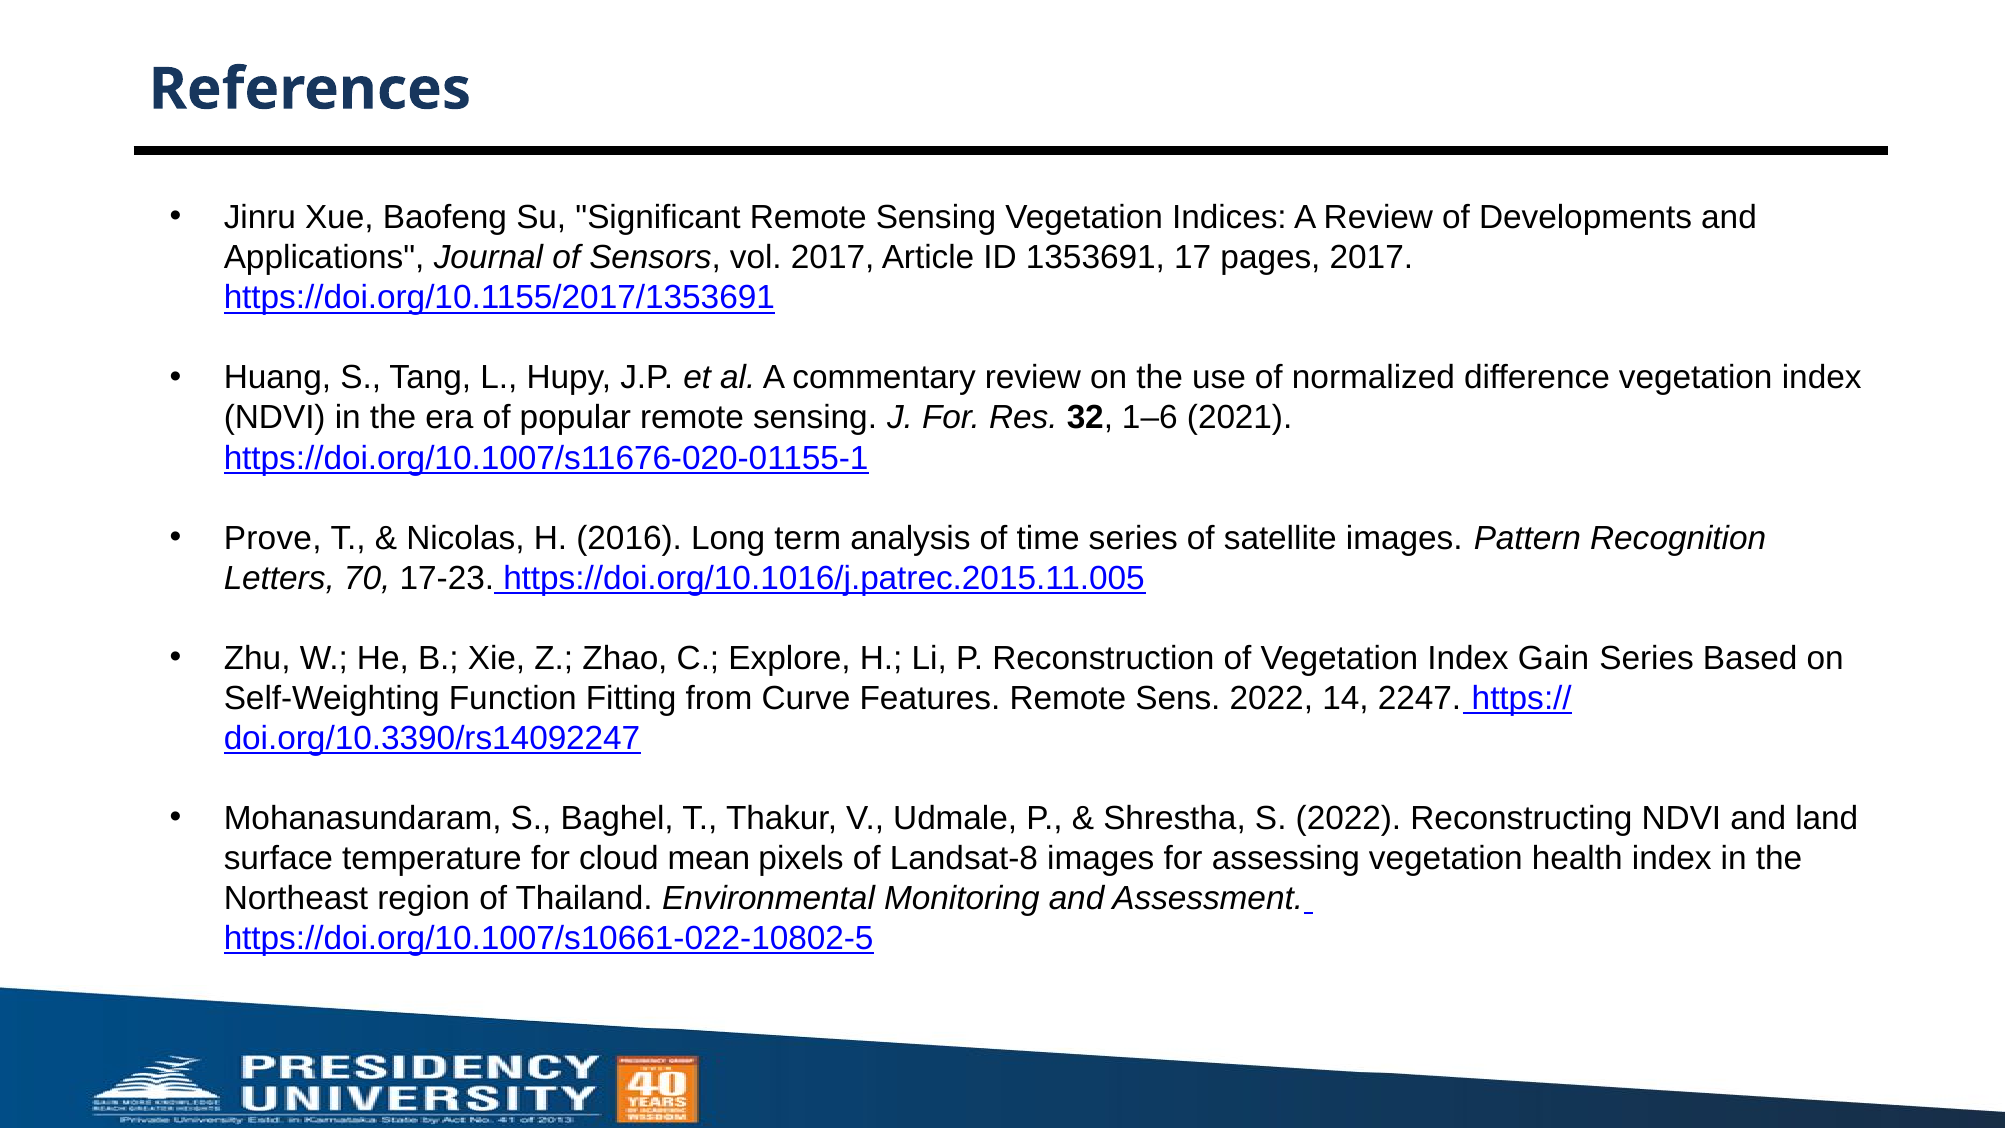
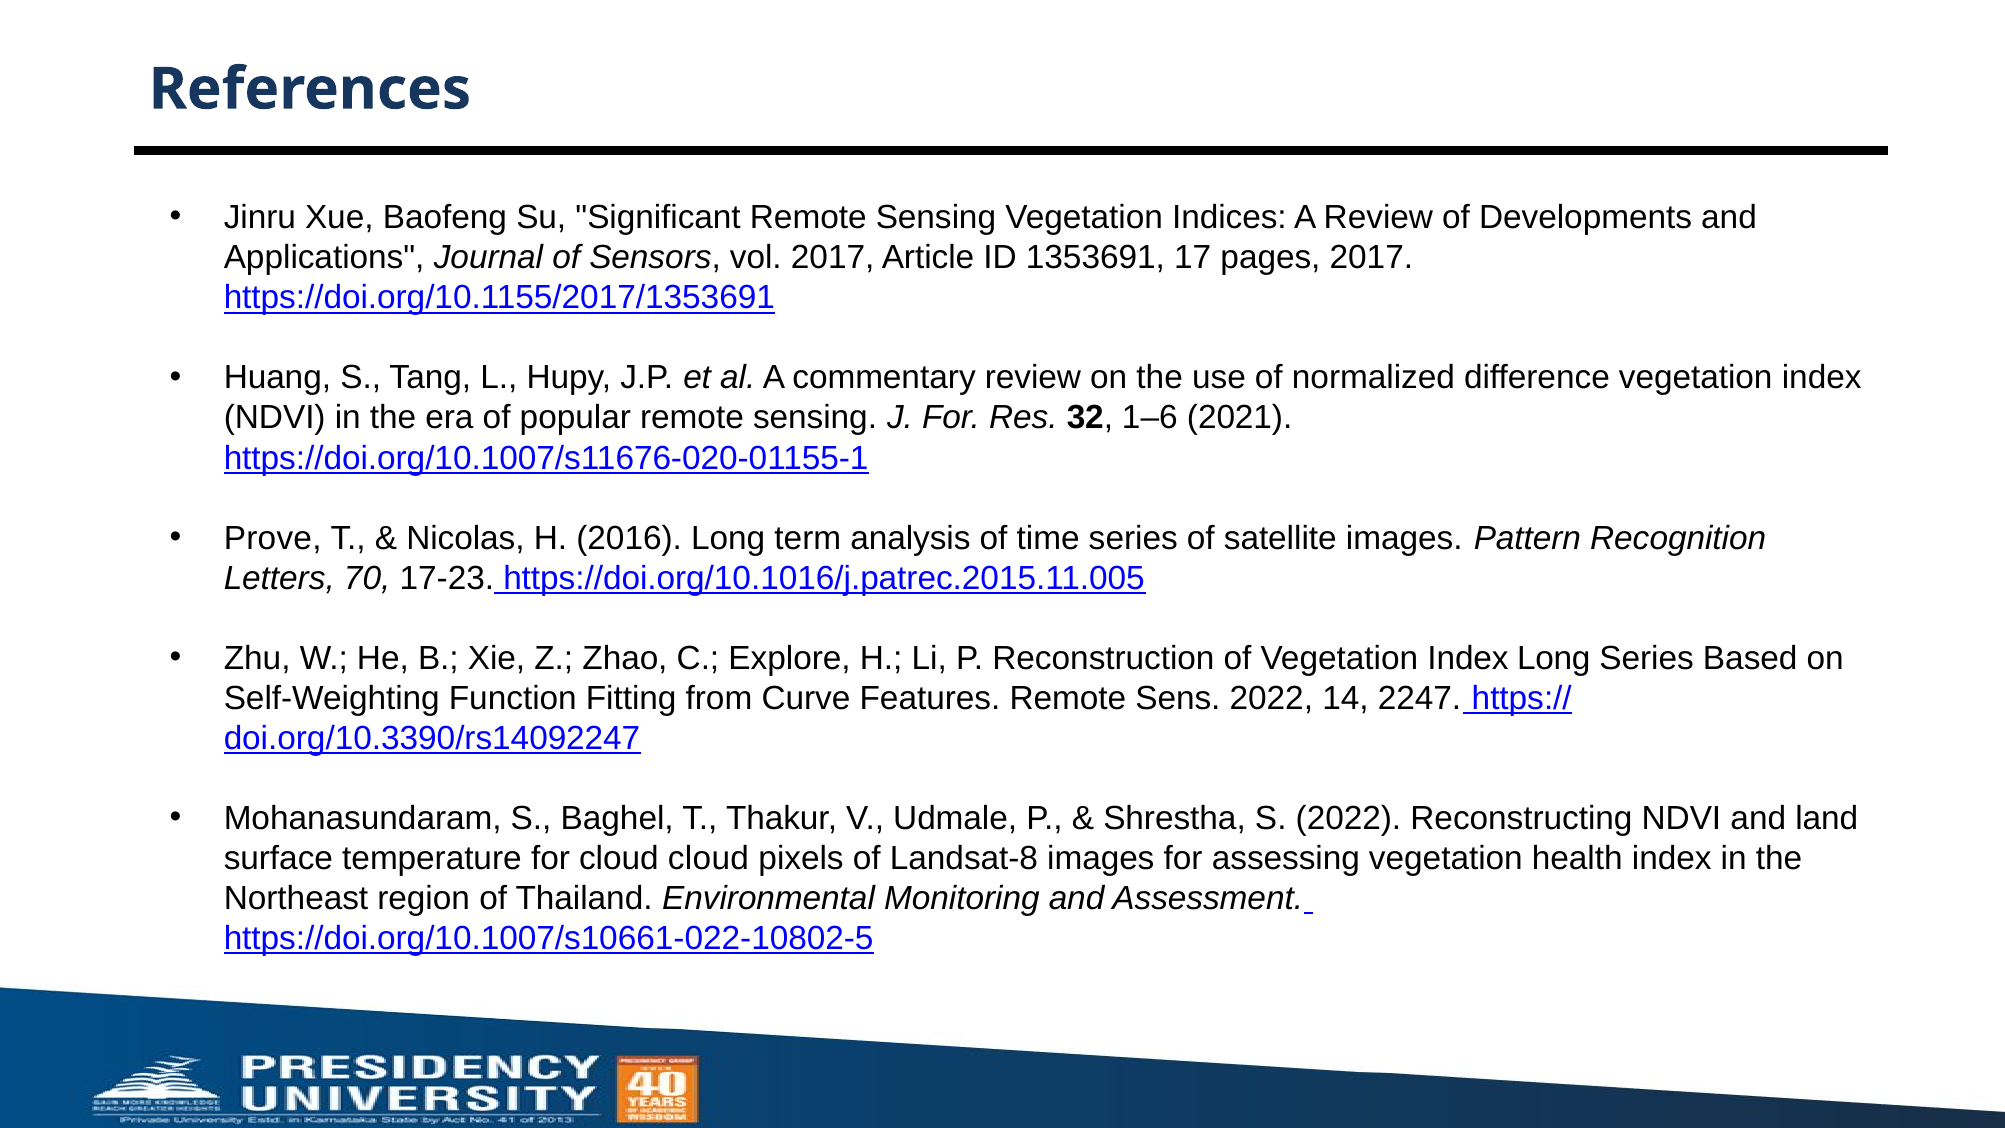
Index Gain: Gain -> Long
cloud mean: mean -> cloud
